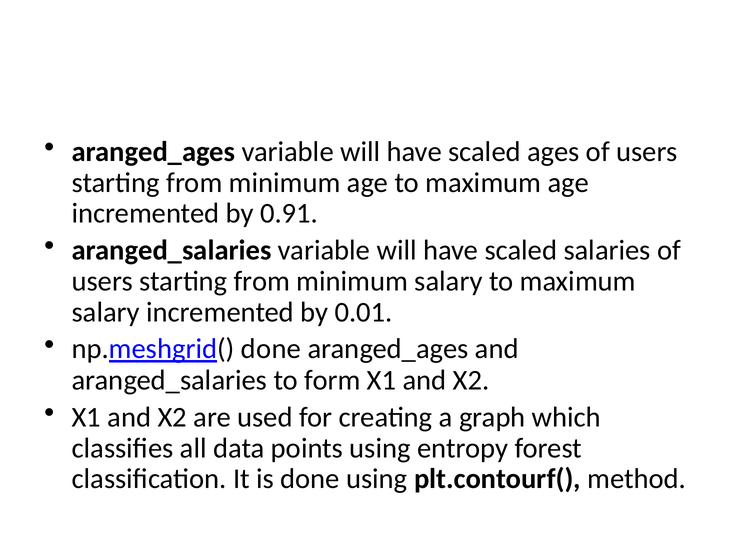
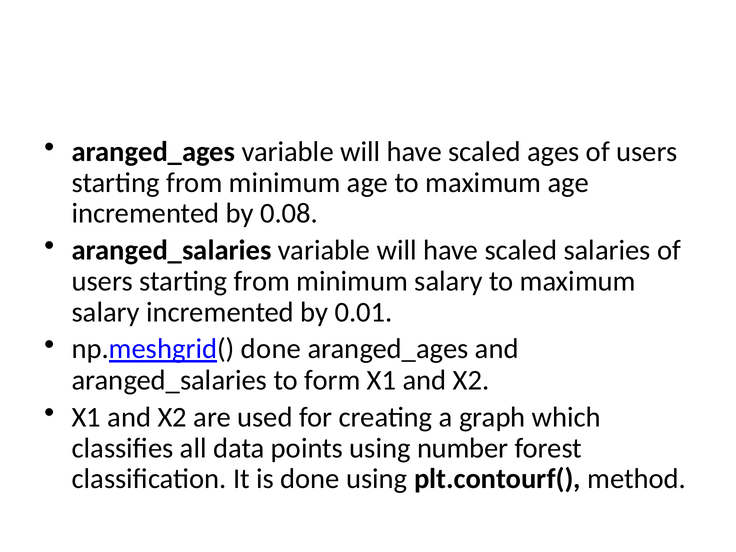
0.91: 0.91 -> 0.08
entropy: entropy -> number
